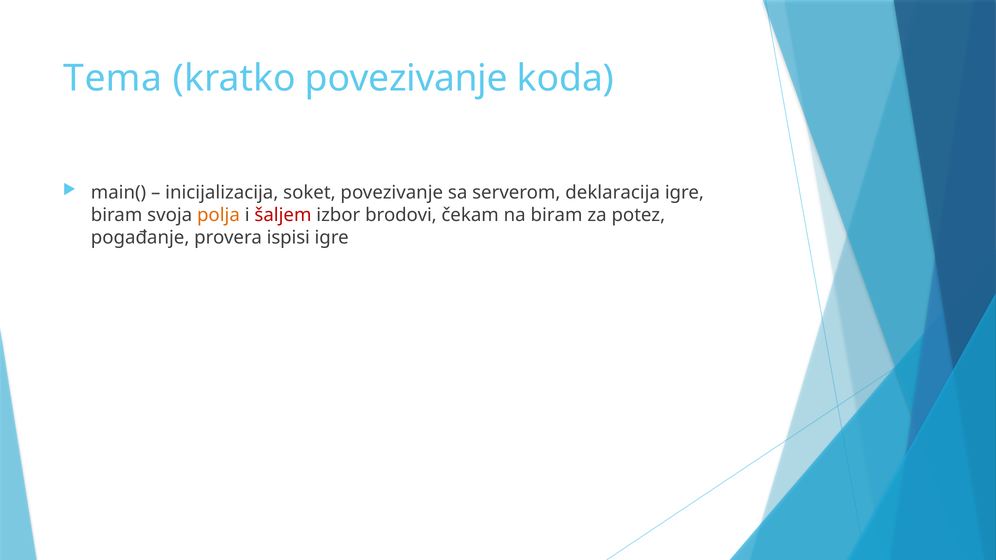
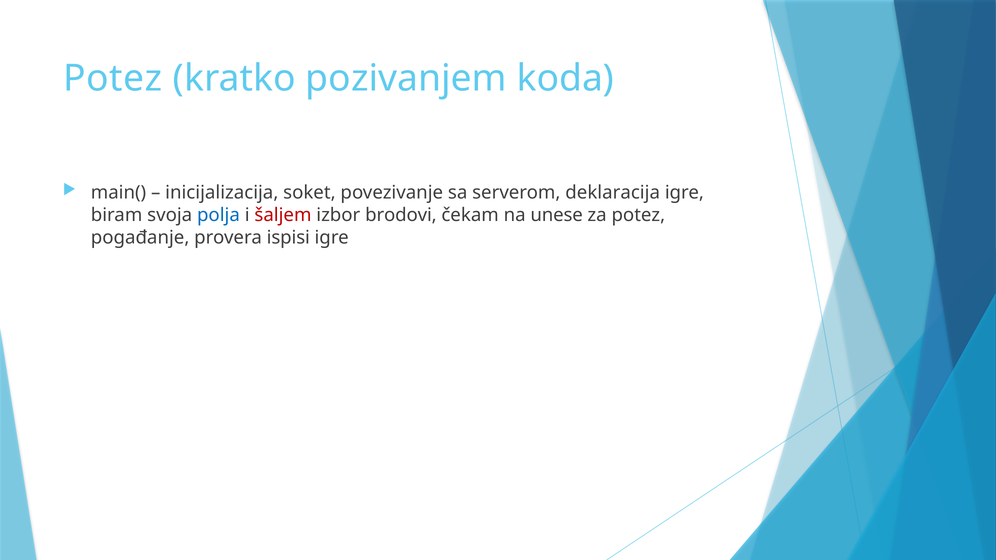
Tema at (113, 79): Tema -> Potez
kratko povezivanje: povezivanje -> pozivanjem
polja colour: orange -> blue
na biram: biram -> unese
